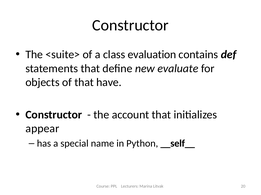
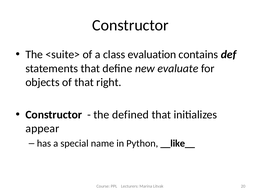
have: have -> right
account: account -> defined
__self__: __self__ -> __like__
